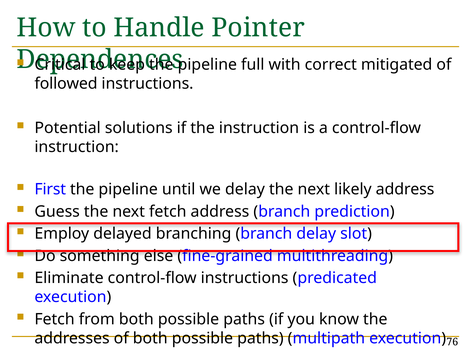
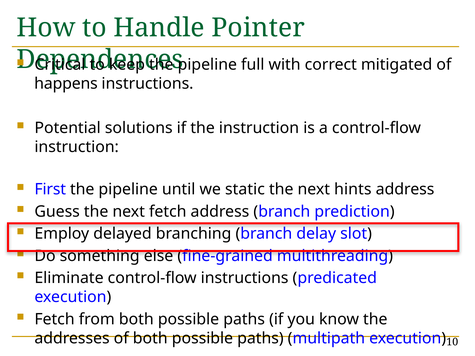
followed: followed -> happens
we delay: delay -> static
likely: likely -> hints
76: 76 -> 10
